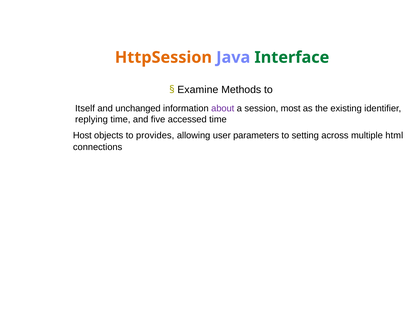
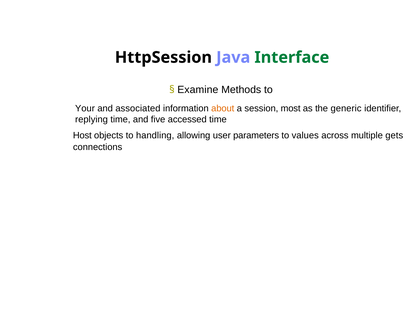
HttpSession colour: orange -> black
Itself: Itself -> Your
unchanged: unchanged -> associated
about colour: purple -> orange
existing: existing -> generic
provides: provides -> handling
setting: setting -> values
html: html -> gets
